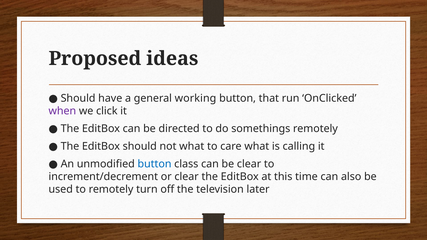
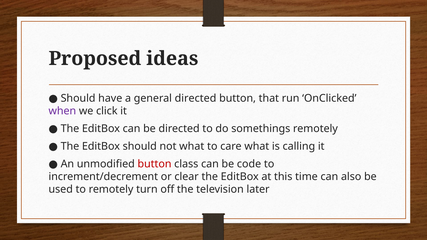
general working: working -> directed
button at (155, 164) colour: blue -> red
be clear: clear -> code
